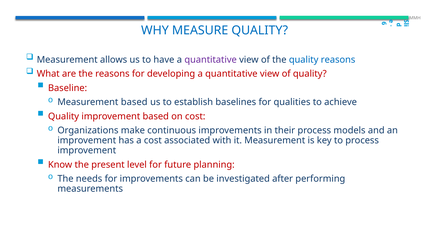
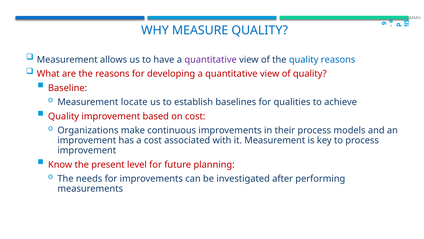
Measurement based: based -> locate
